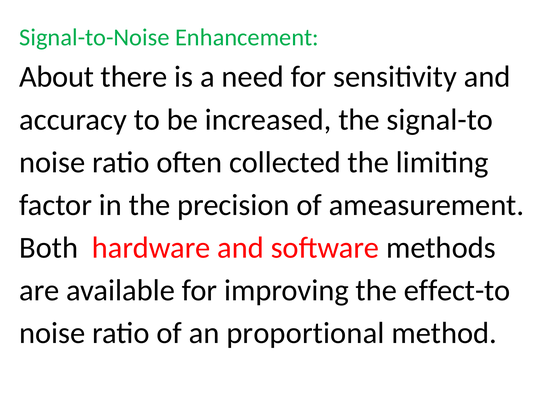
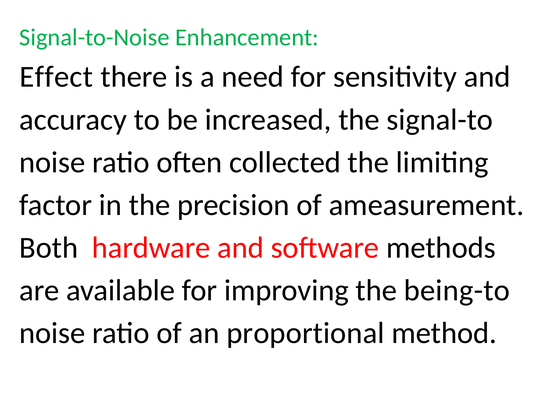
About: About -> Effect
effect-to: effect-to -> being-to
